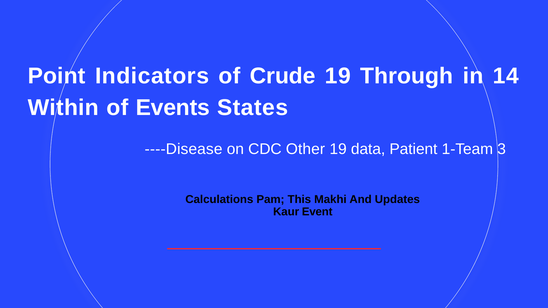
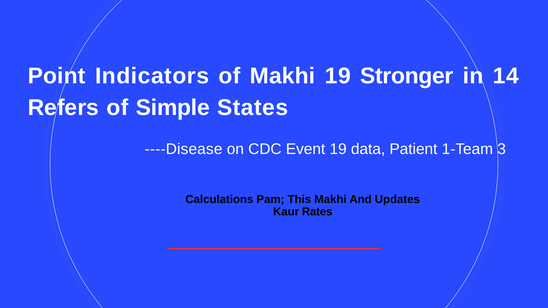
of Crude: Crude -> Makhi
Through: Through -> Stronger
Within: Within -> Refers
Events: Events -> Simple
Other: Other -> Event
Event: Event -> Rates
